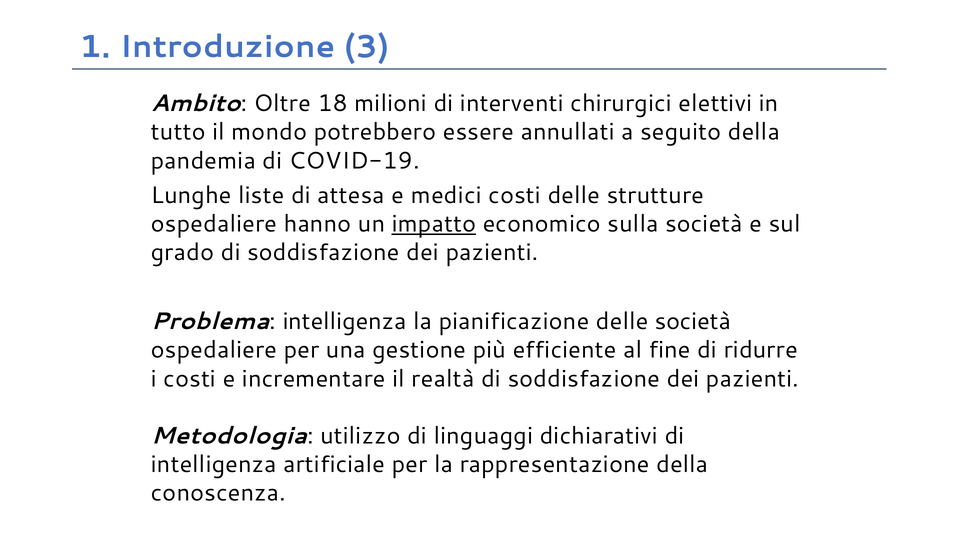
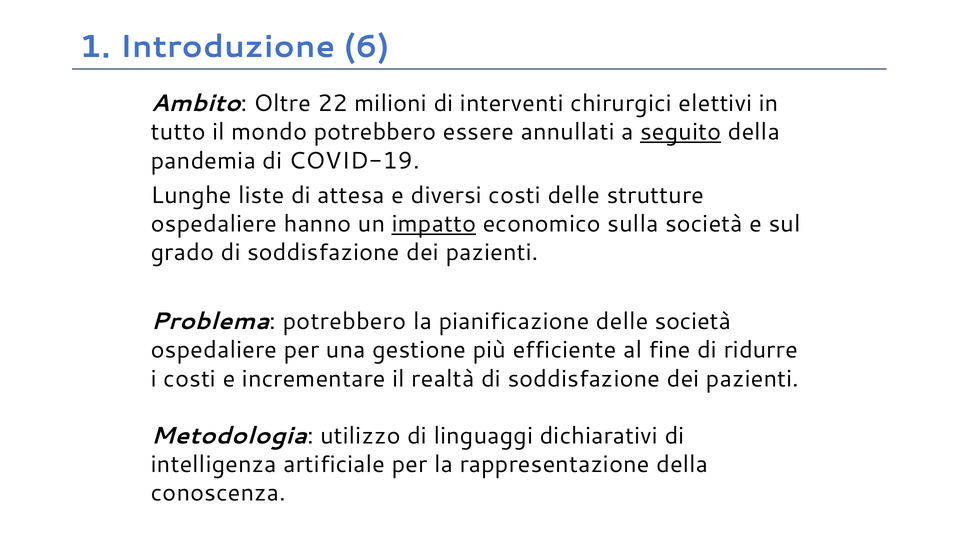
3: 3 -> 6
18: 18 -> 22
seguito underline: none -> present
medici: medici -> diversi
Problema intelligenza: intelligenza -> potrebbero
